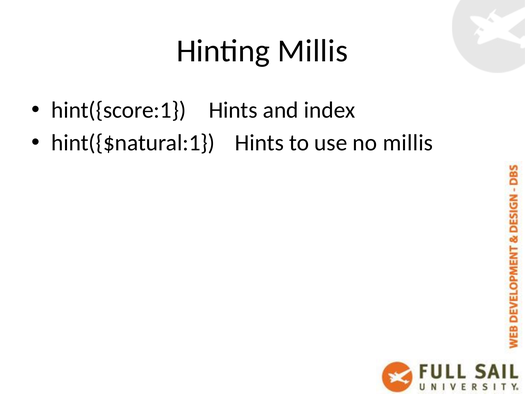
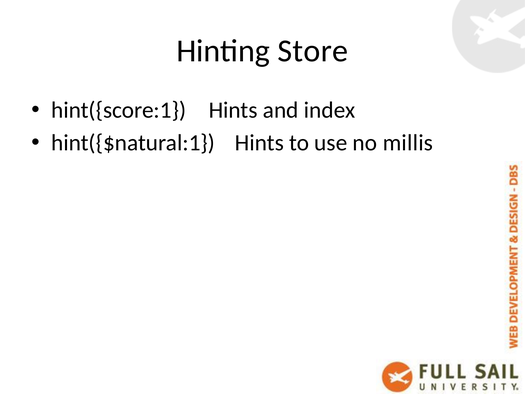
Hinting Millis: Millis -> Store
